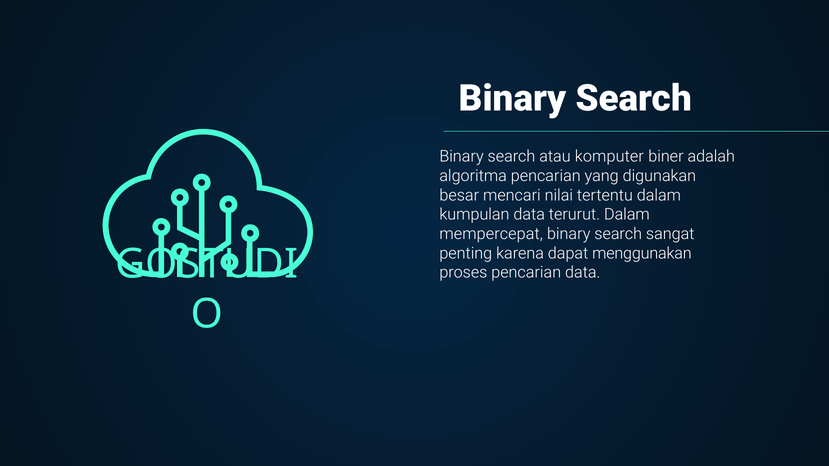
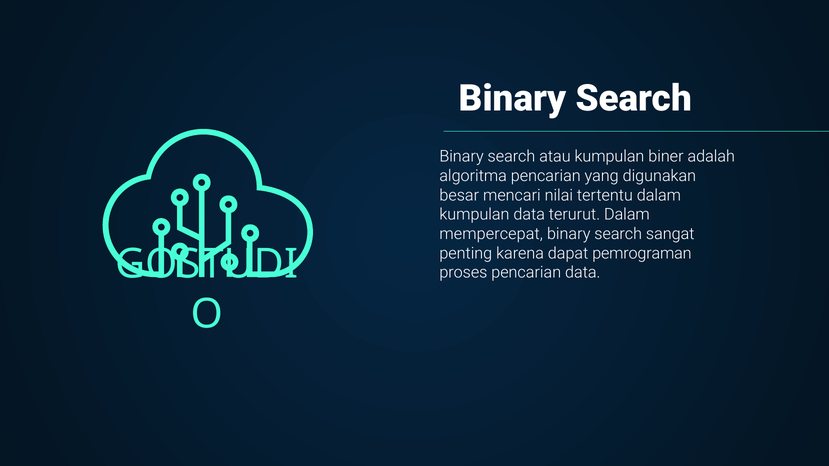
atau komputer: komputer -> kumpulan
menggunakan: menggunakan -> pemrograman
